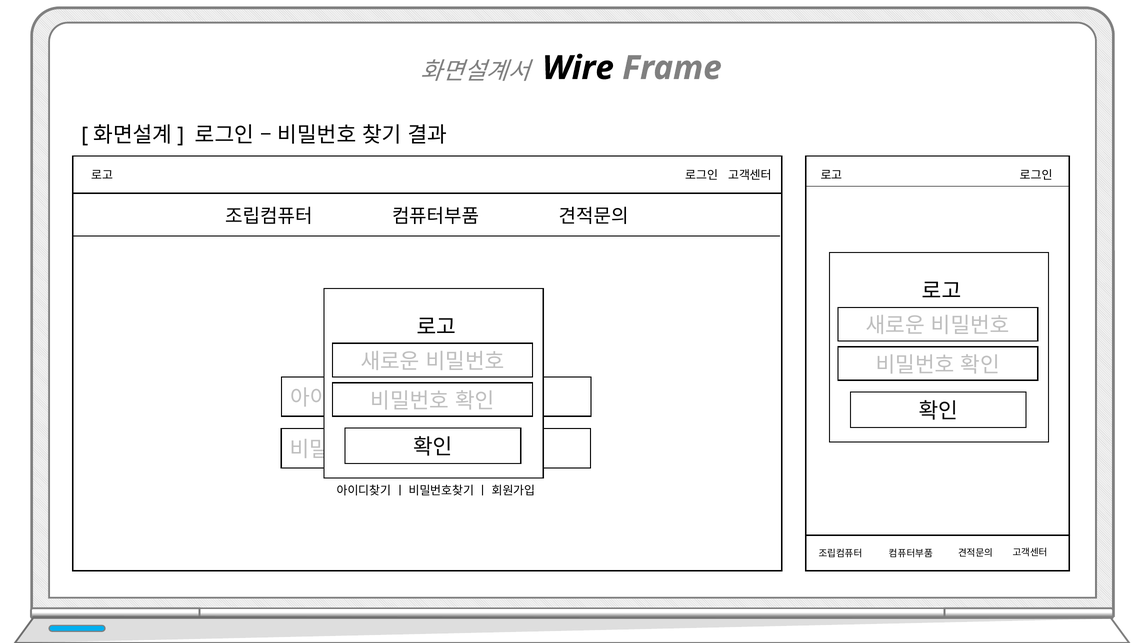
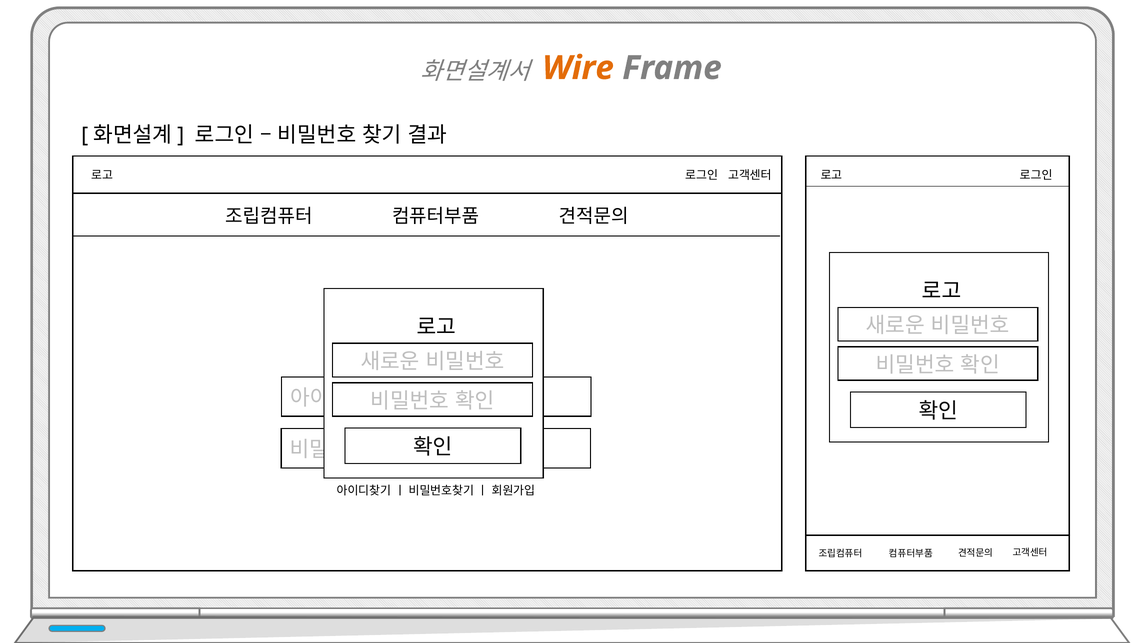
Wire colour: black -> orange
